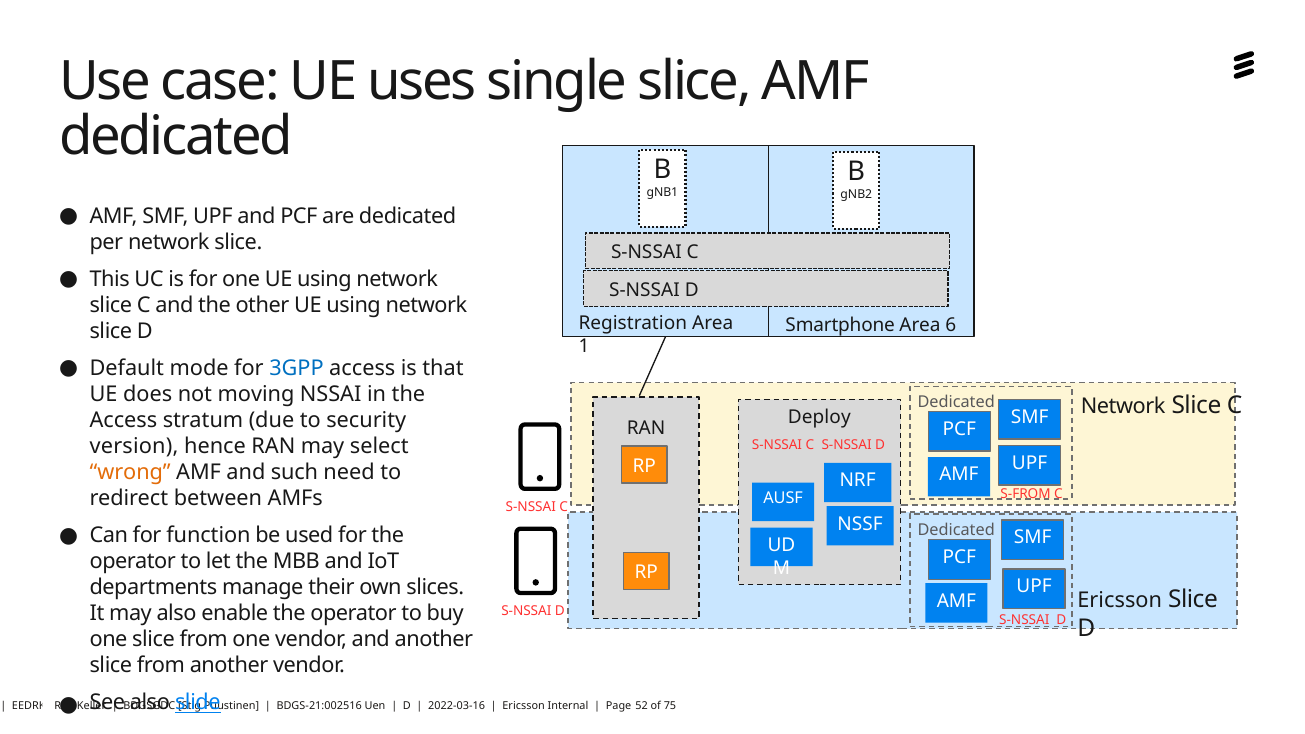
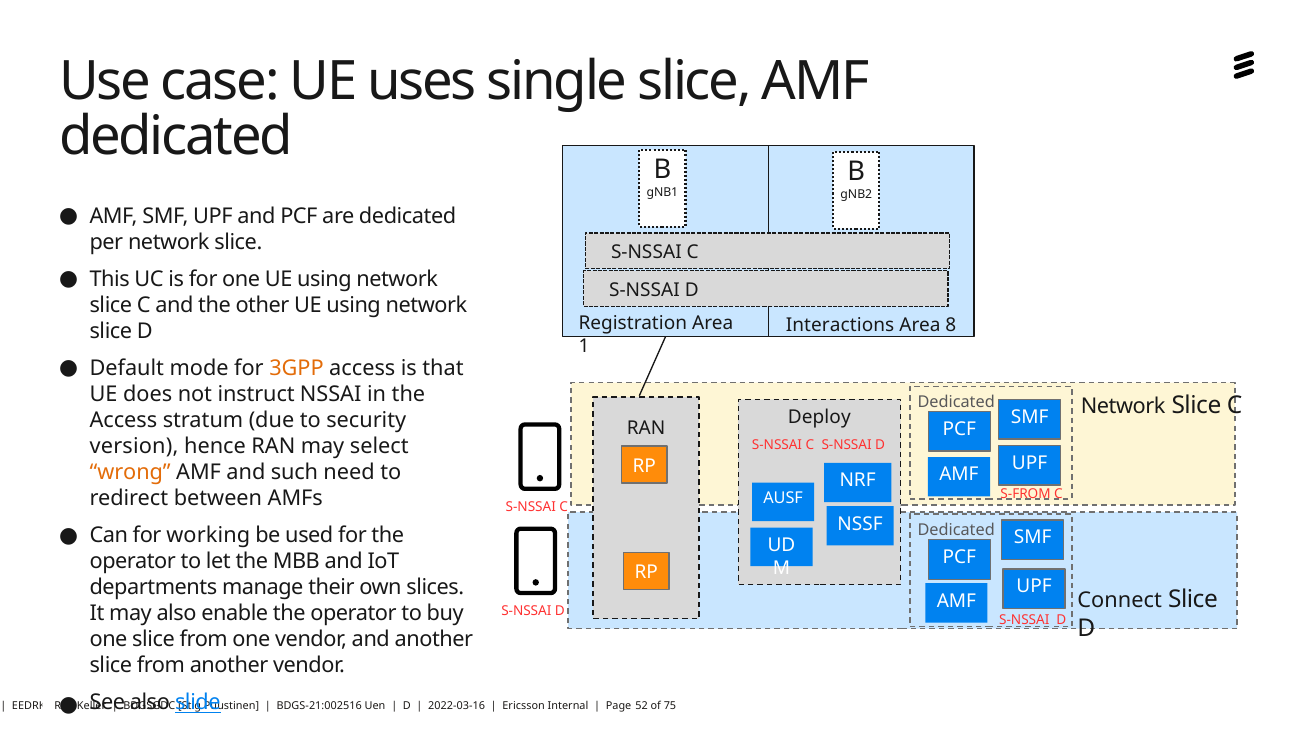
Smartphone: Smartphone -> Interactions
6: 6 -> 8
3GPP colour: blue -> orange
moving: moving -> instruct
function: function -> working
Ericsson at (1120, 600): Ericsson -> Connect
